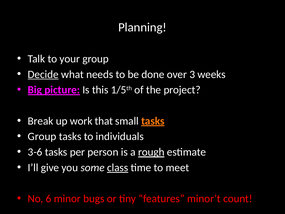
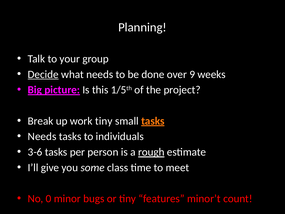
3: 3 -> 9
work that: that -> tiny
Group at (42, 136): Group -> Needs
class underline: present -> none
6: 6 -> 0
